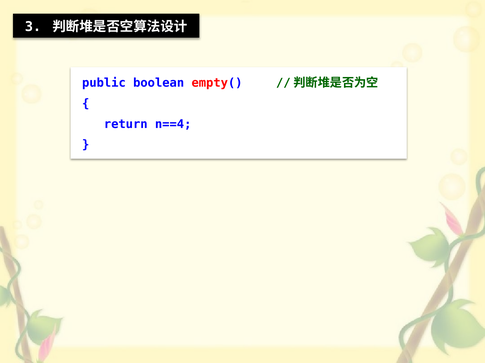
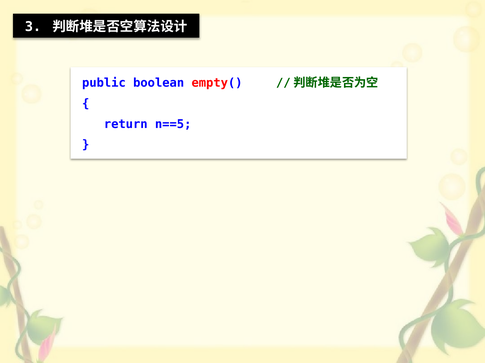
n==4: n==4 -> n==5
